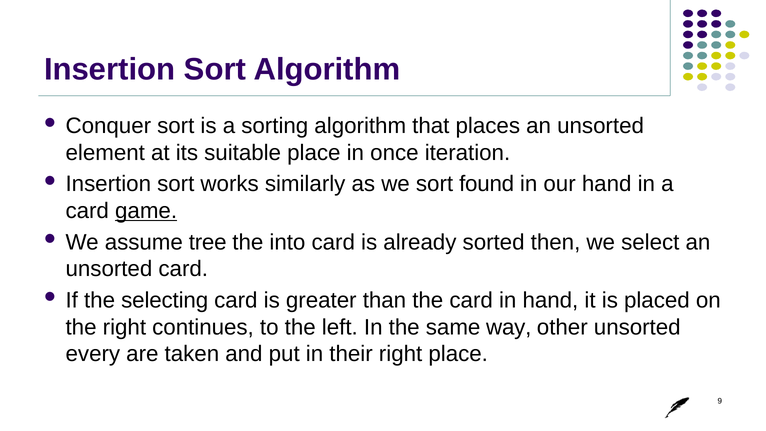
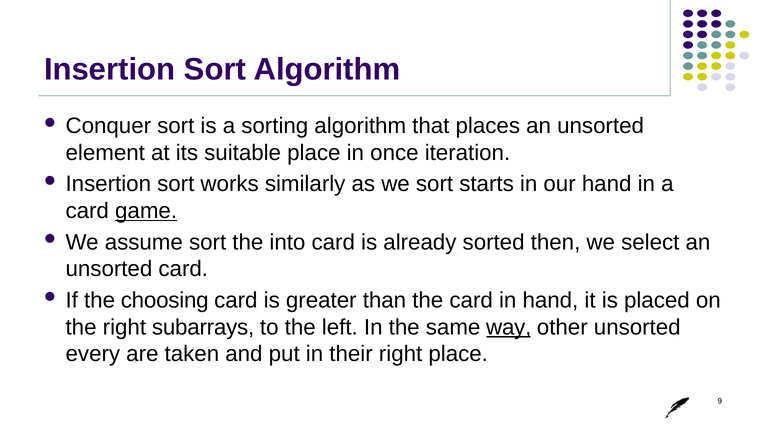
found: found -> starts
assume tree: tree -> sort
selecting: selecting -> choosing
continues: continues -> subarrays
way underline: none -> present
